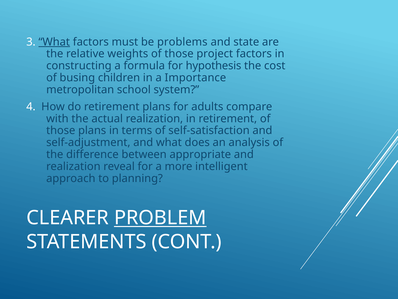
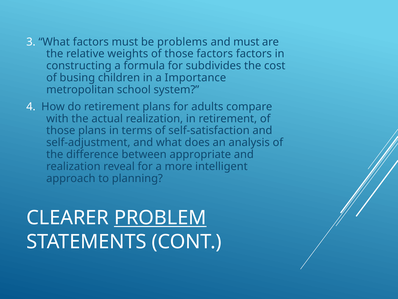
What at (54, 42) underline: present -> none
and state: state -> must
those project: project -> factors
hypothesis: hypothesis -> subdivides
